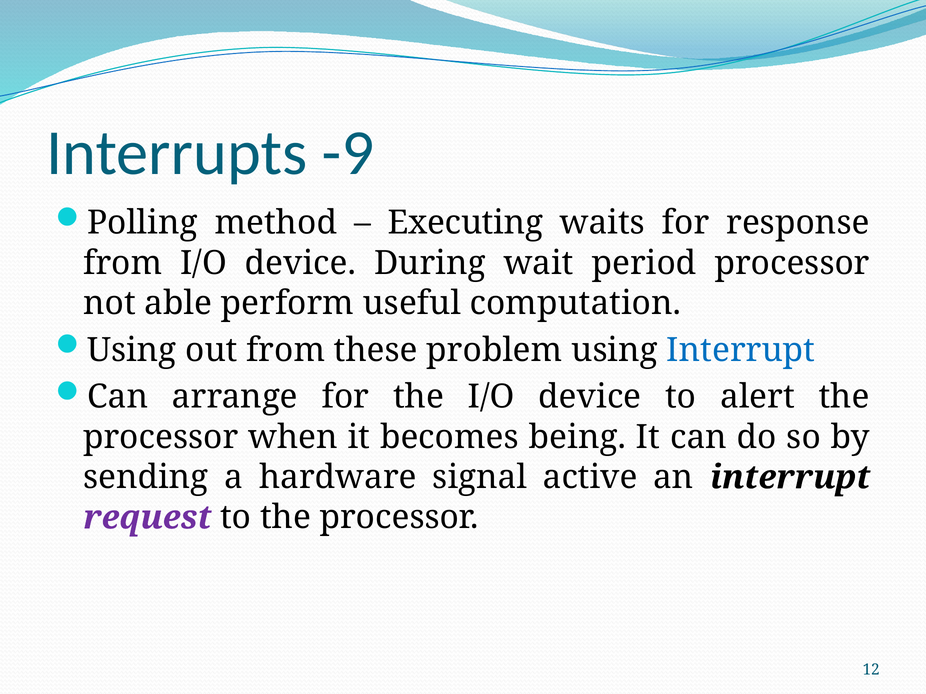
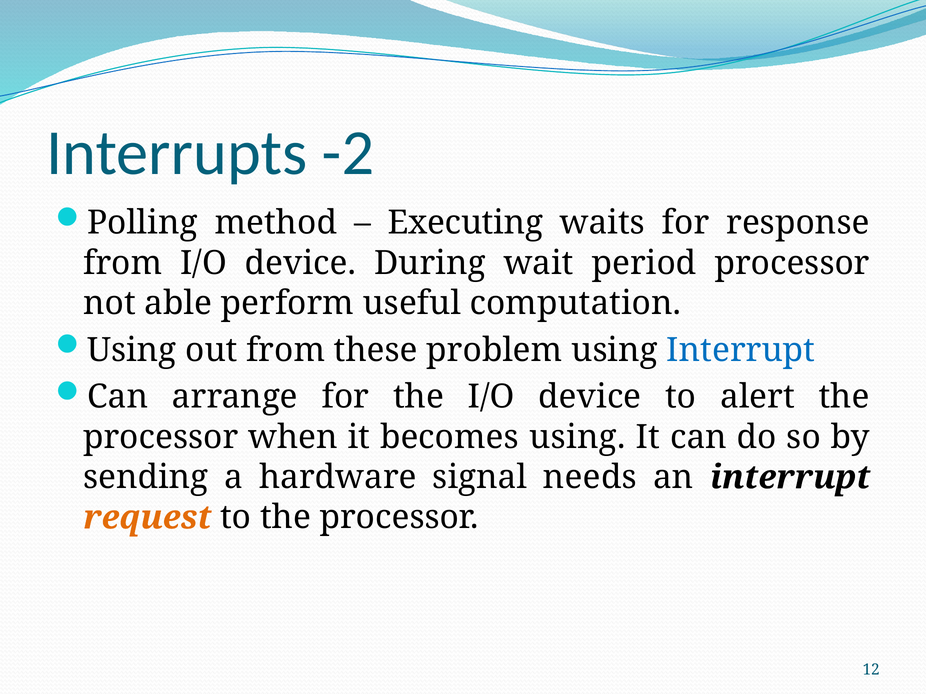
-9: -9 -> -2
becomes being: being -> using
active: active -> needs
request colour: purple -> orange
